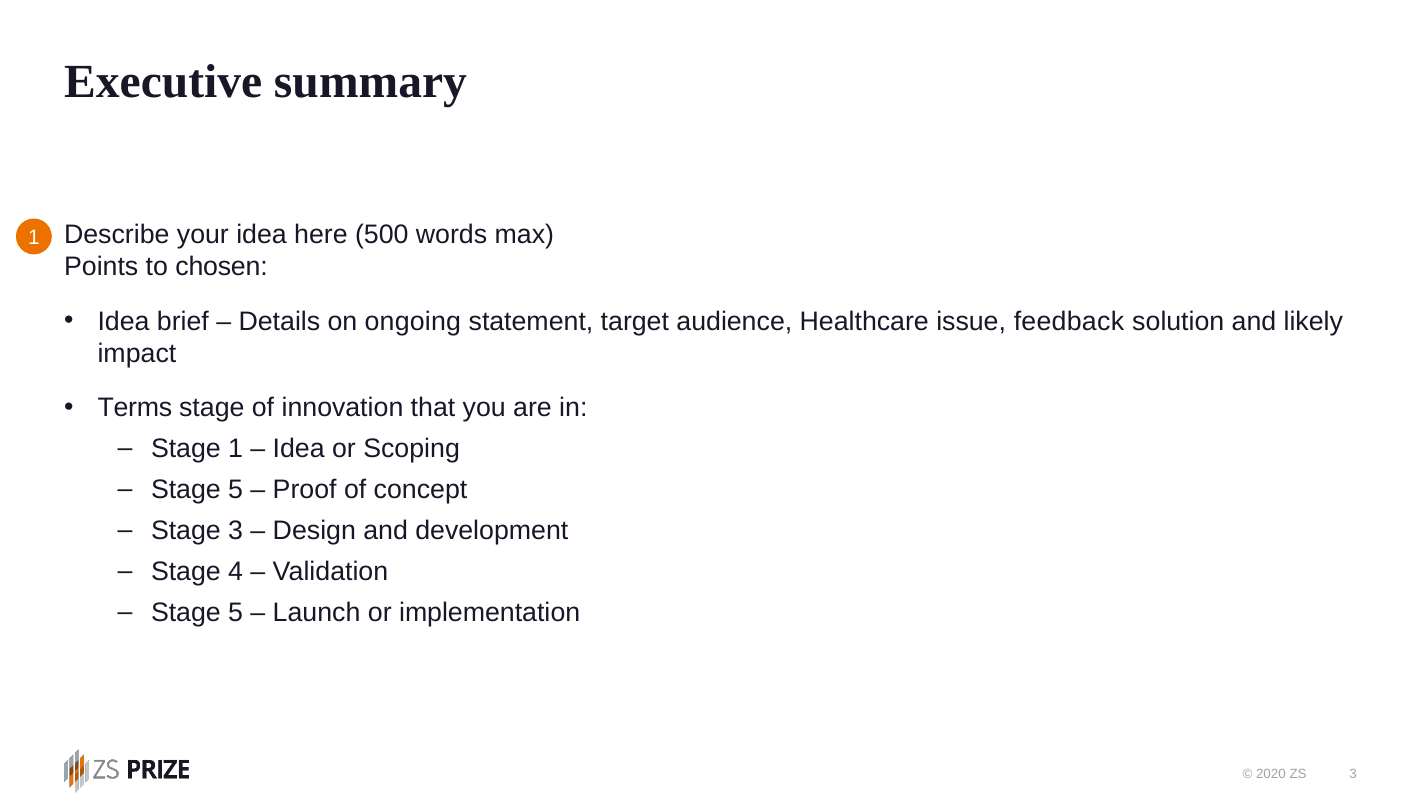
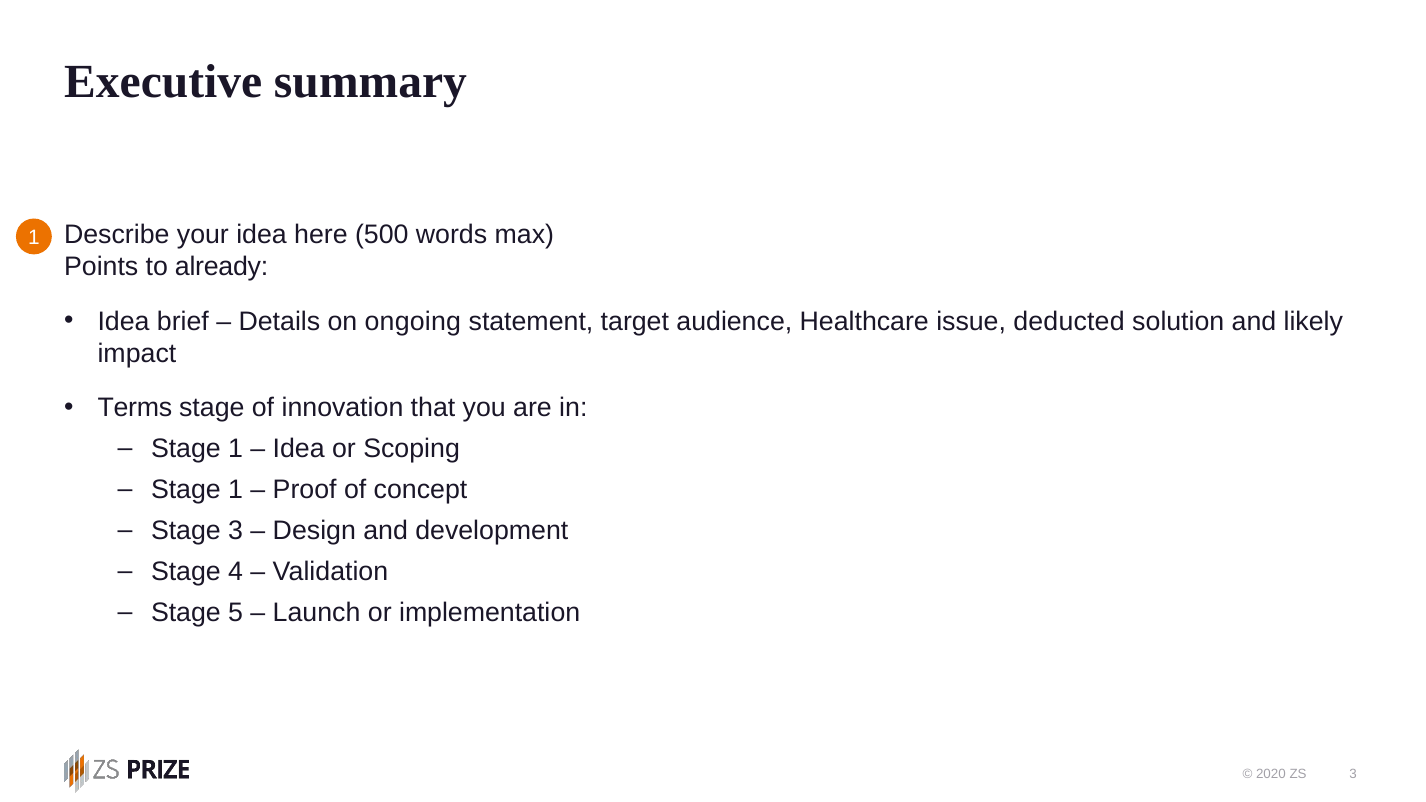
chosen: chosen -> already
feedback: feedback -> deducted
5 at (236, 490): 5 -> 1
